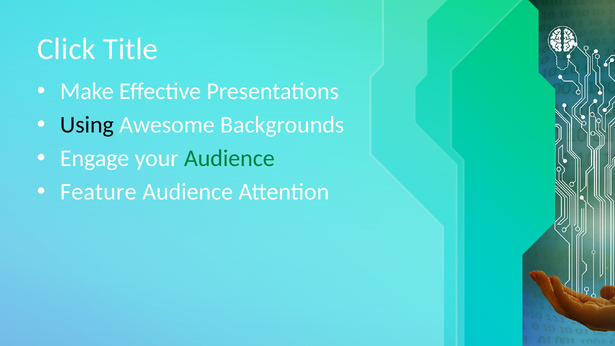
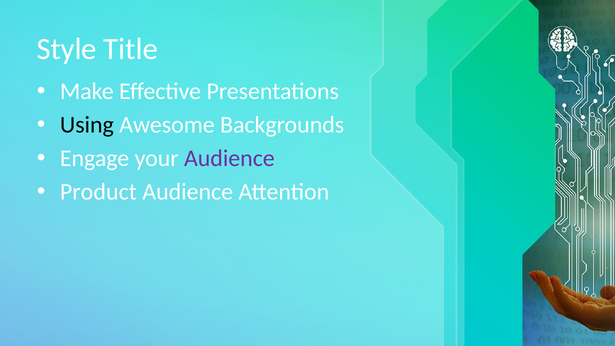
Click: Click -> Style
Audience at (229, 159) colour: green -> purple
Feature: Feature -> Product
